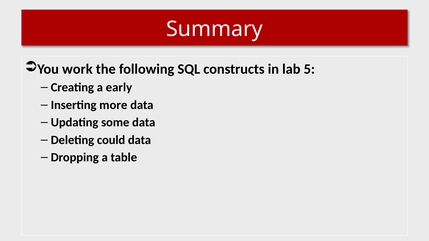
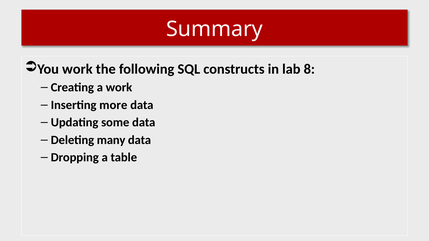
5: 5 -> 8
a early: early -> work
could: could -> many
